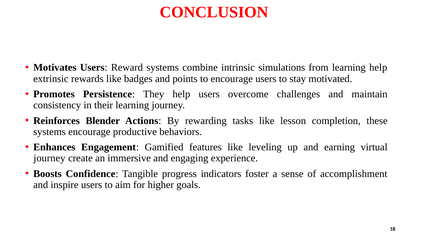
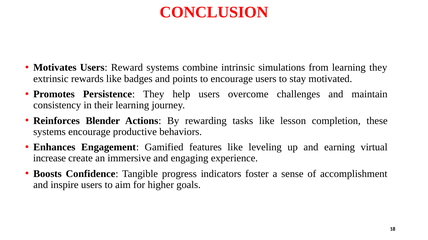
learning help: help -> they
journey at (49, 159): journey -> increase
